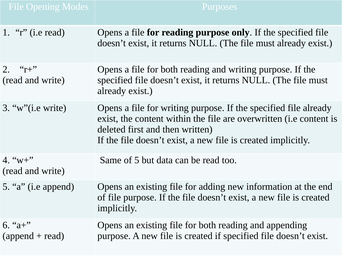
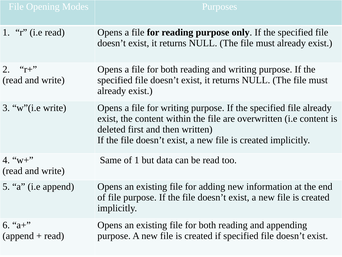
of 5: 5 -> 1
